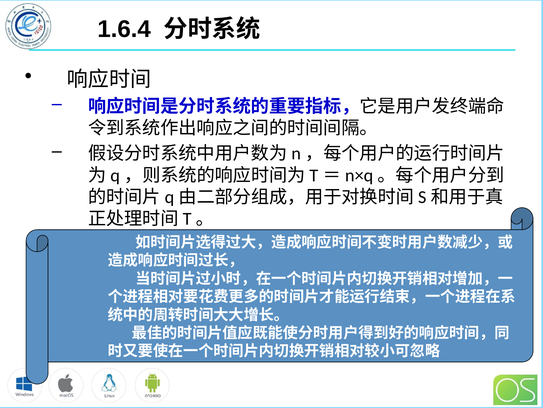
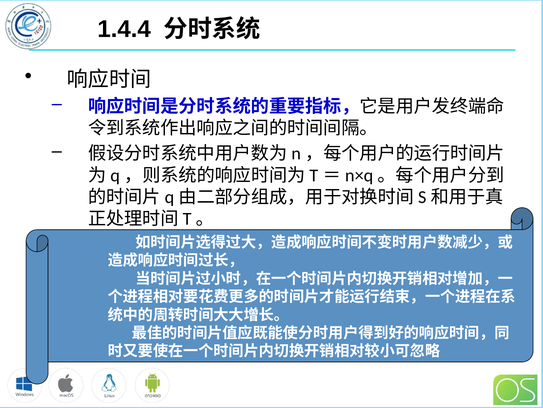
1.6.4: 1.6.4 -> 1.4.4
